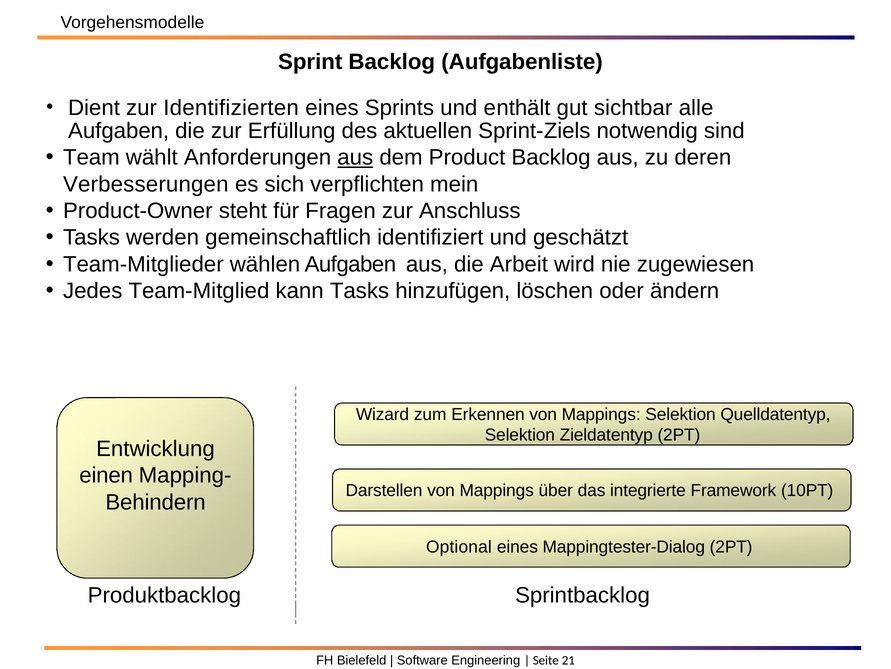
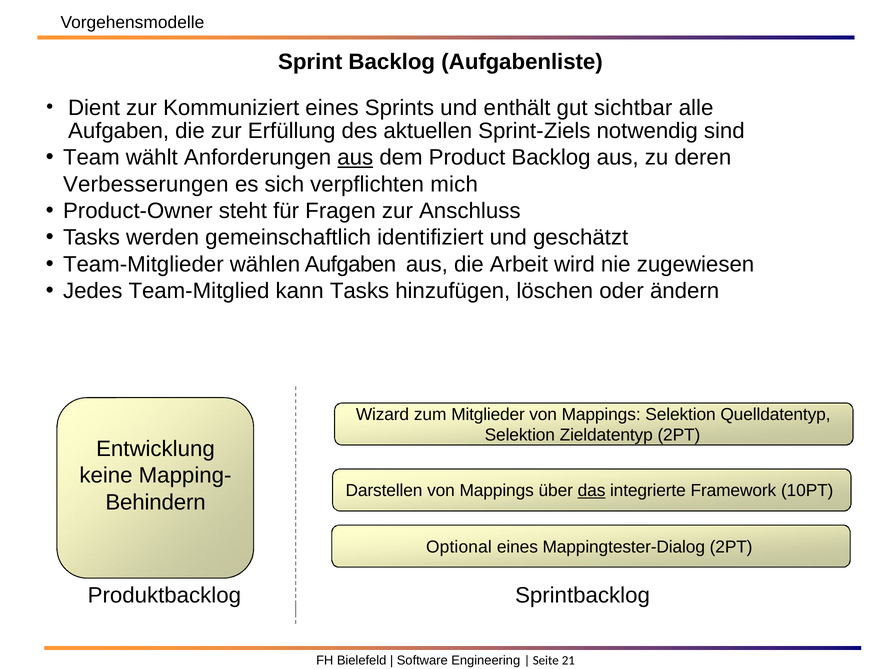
Identifizierten: Identifizierten -> Kommuniziert
mein: mein -> mich
Erkennen: Erkennen -> Mitglieder
einen: einen -> keine
das underline: none -> present
